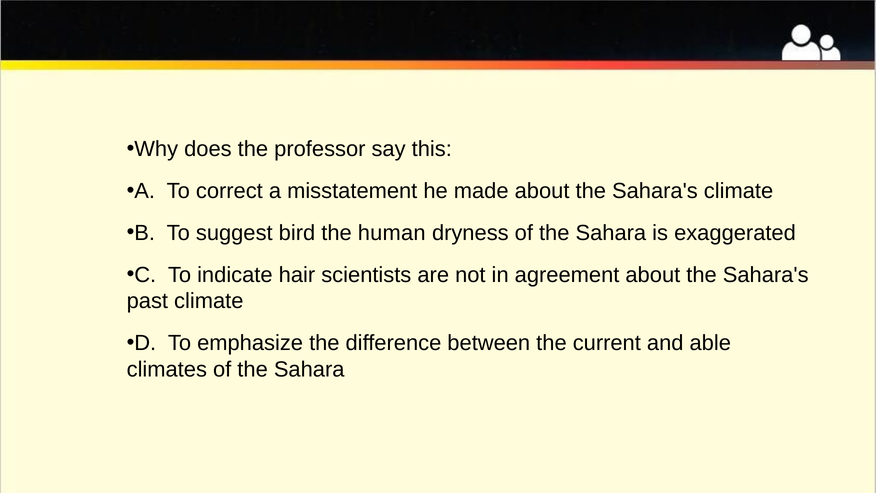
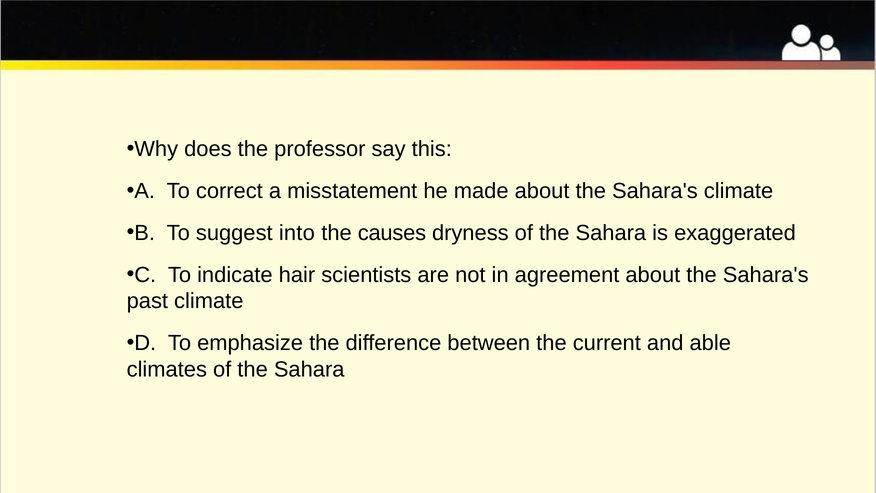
bird: bird -> into
human: human -> causes
